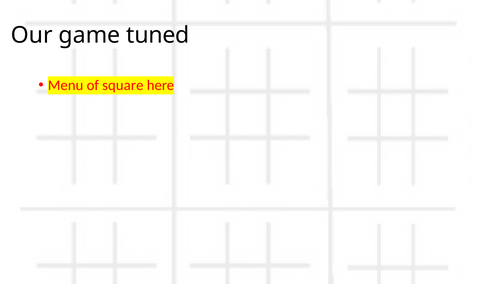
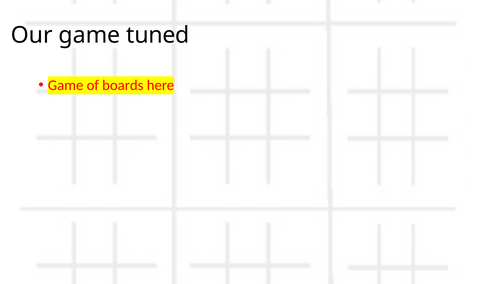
Menu at (66, 85): Menu -> Game
square: square -> boards
